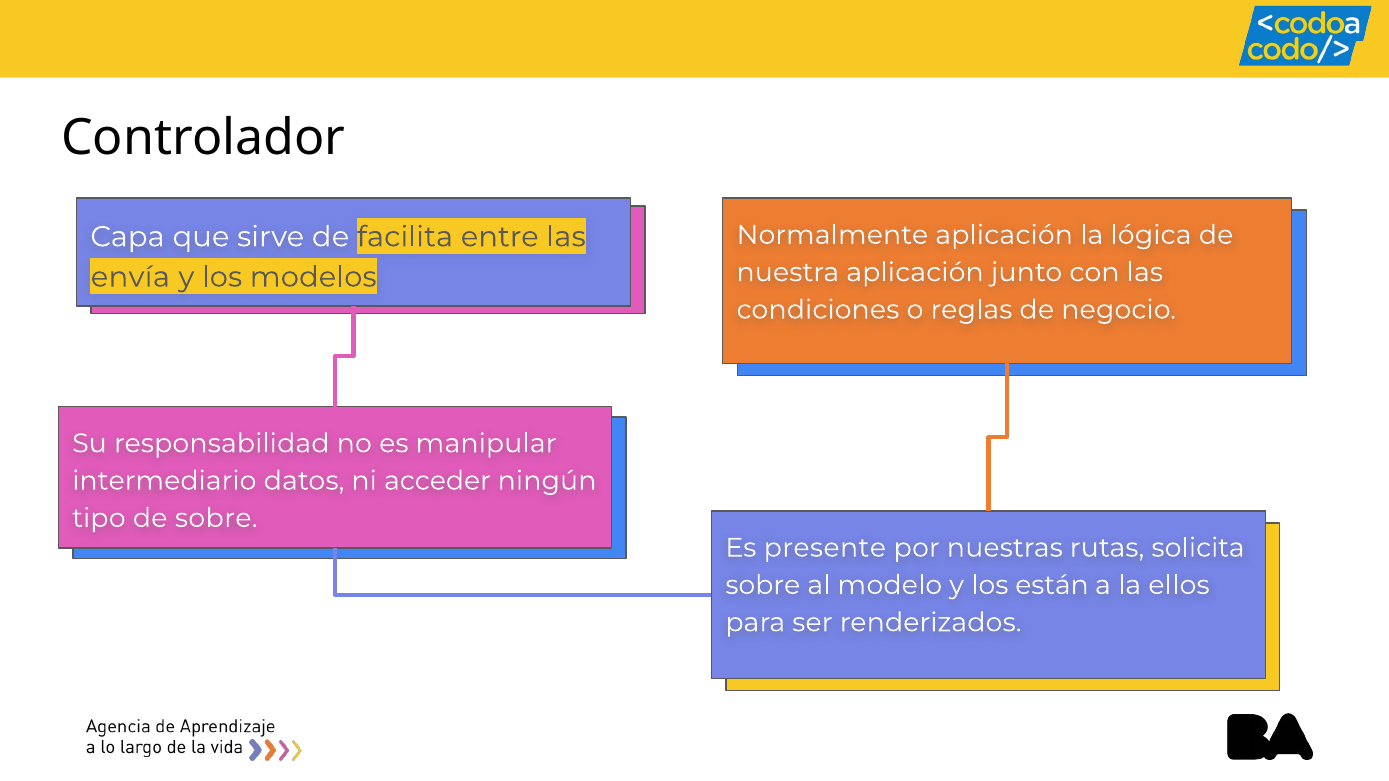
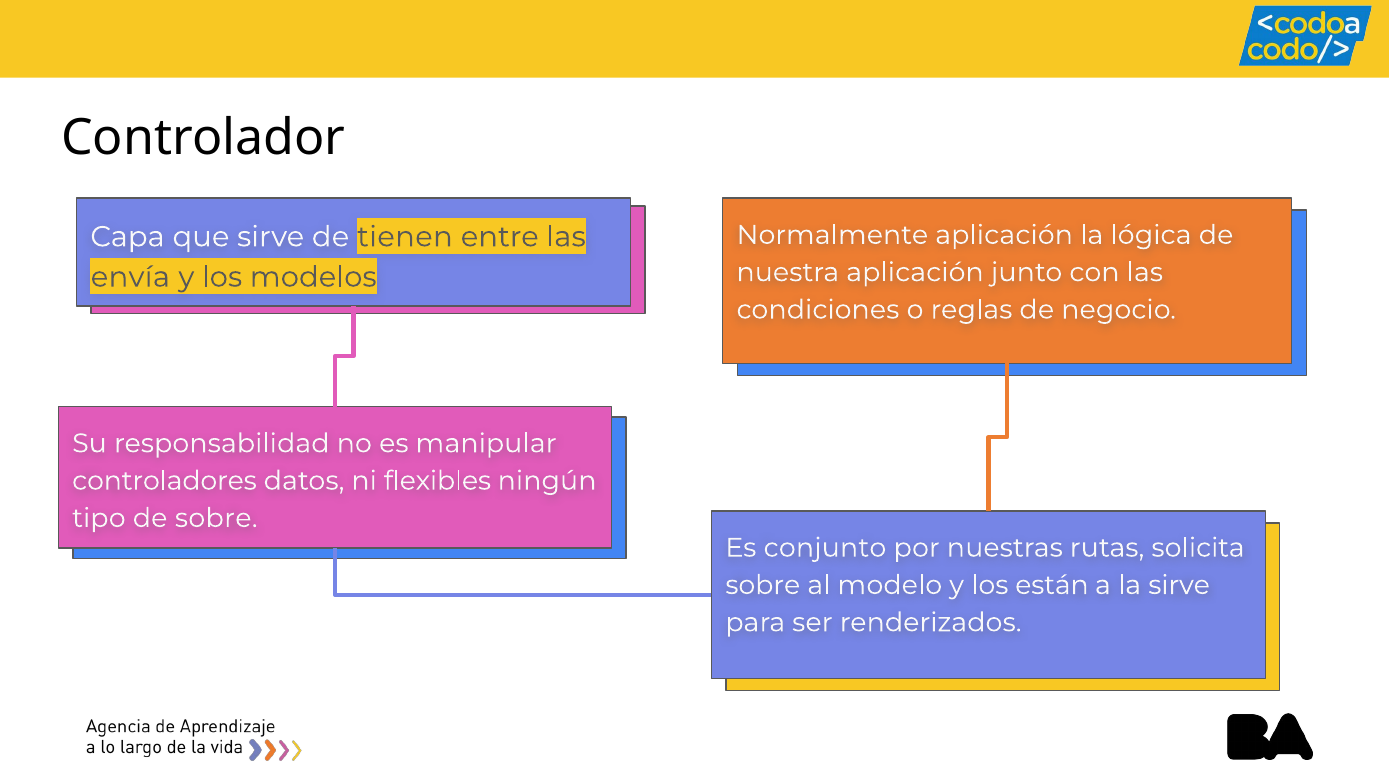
facilita: facilita -> tienen
intermediario: intermediario -> controladores
acceder: acceder -> flexibles
presente: presente -> conjunto
la ellos: ellos -> sirve
